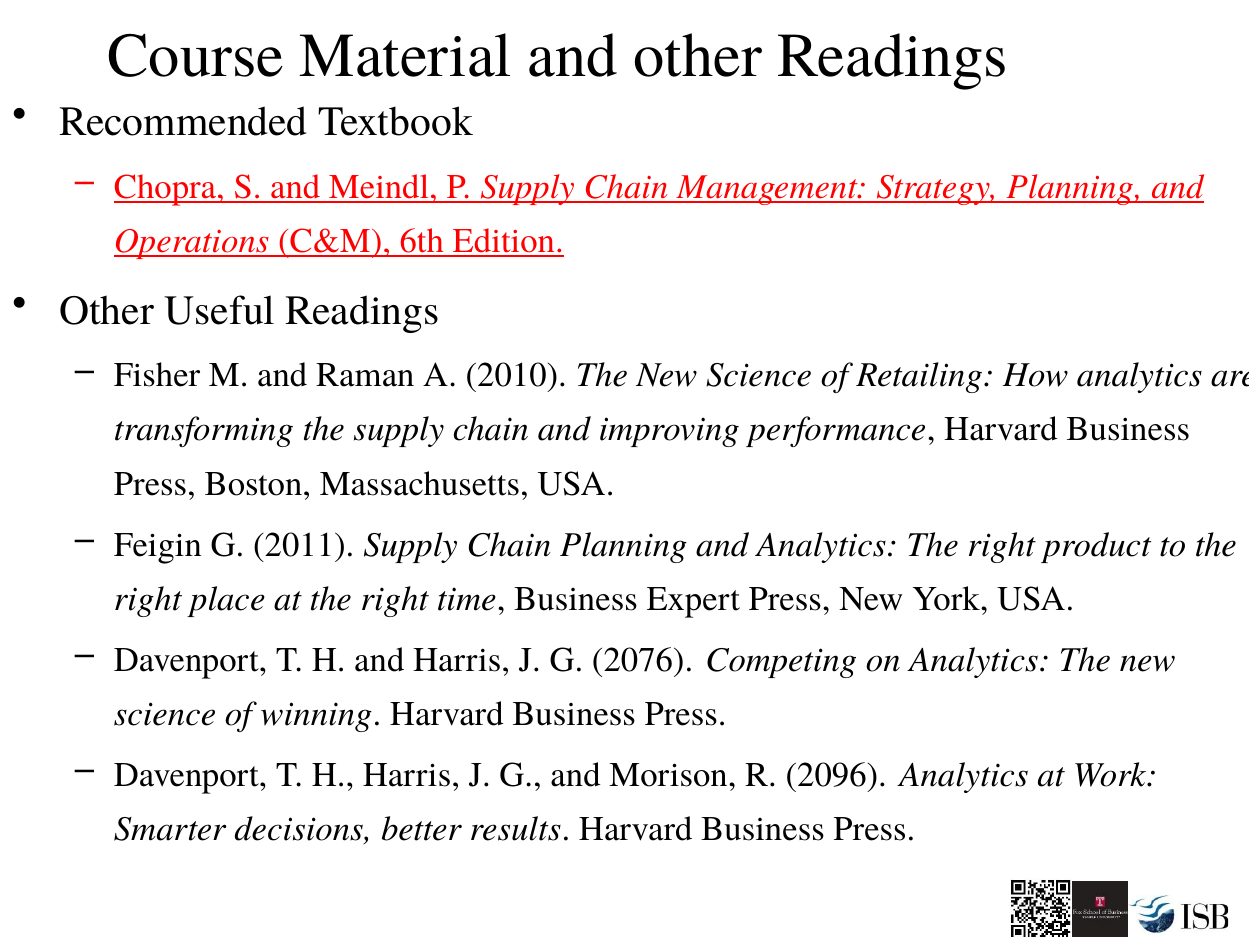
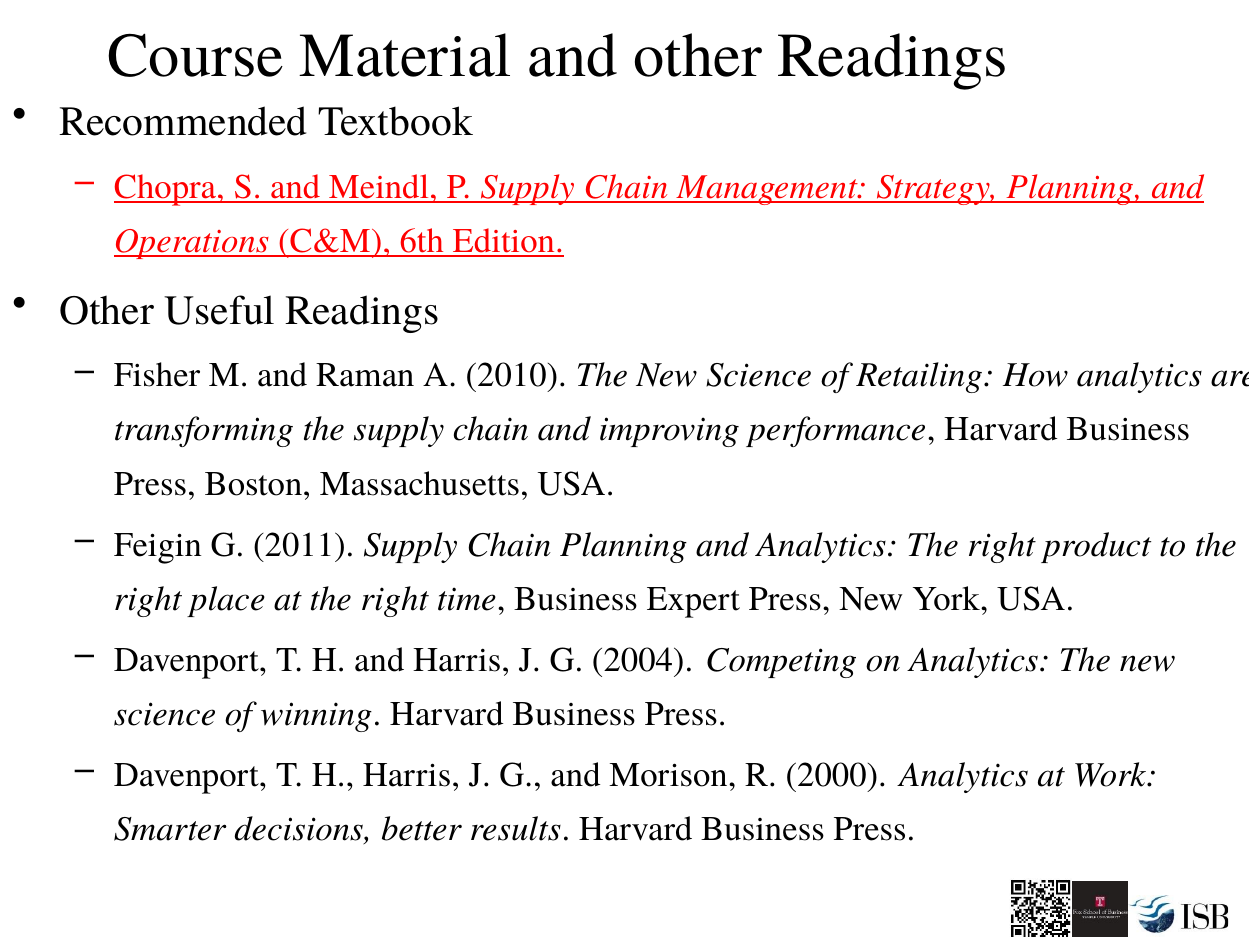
2076: 2076 -> 2004
2096: 2096 -> 2000
